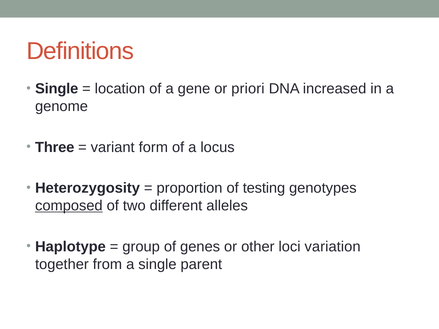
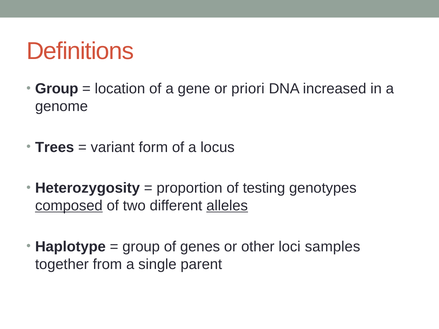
Single at (57, 89): Single -> Group
Three: Three -> Trees
alleles underline: none -> present
variation: variation -> samples
